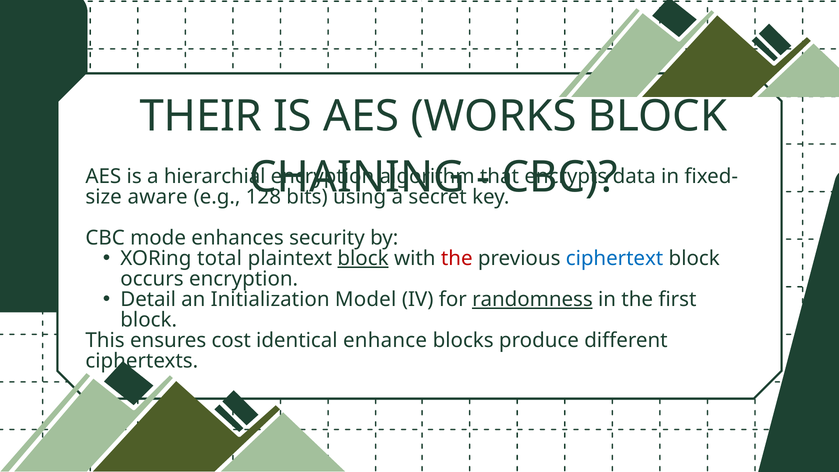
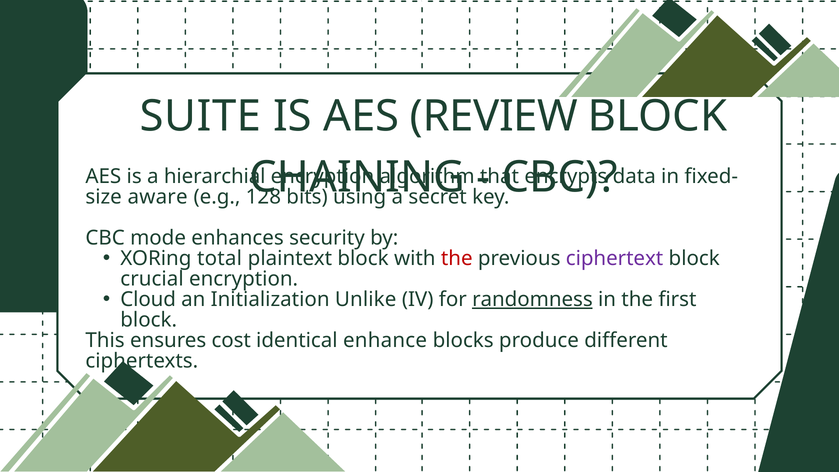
THEIR: THEIR -> SUITE
WORKS: WORKS -> REVIEW
block at (363, 258) underline: present -> none
ciphertext colour: blue -> purple
occurs: occurs -> crucial
Detail: Detail -> Cloud
Model: Model -> Unlike
